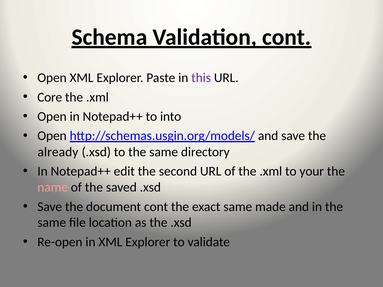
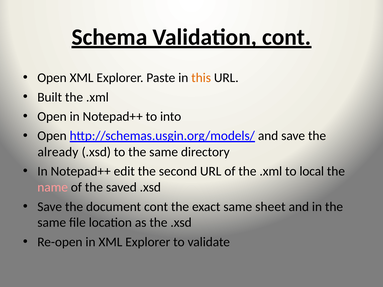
this colour: purple -> orange
Core: Core -> Built
your: your -> local
made: made -> sheet
